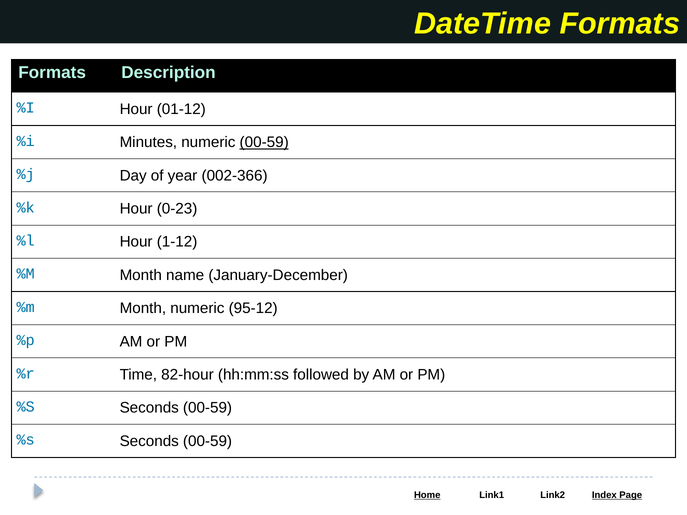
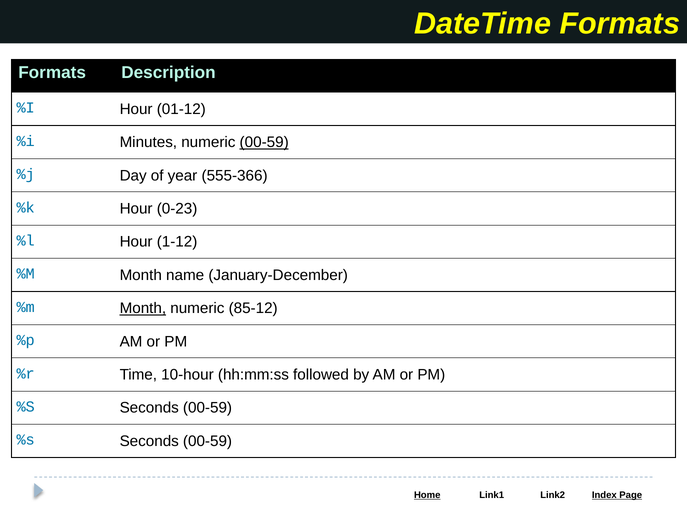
002-366: 002-366 -> 555-366
Month at (143, 308) underline: none -> present
95-12: 95-12 -> 85-12
82-hour: 82-hour -> 10-hour
